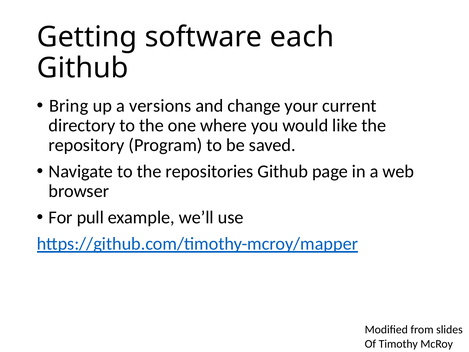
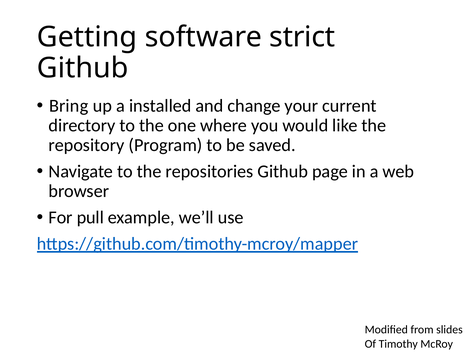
each: each -> strict
versions: versions -> installed
